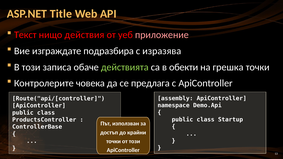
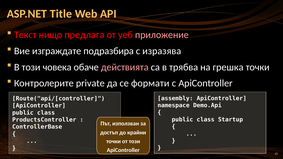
действия: действия -> предлага
записа: записа -> човека
действията colour: light green -> pink
обекти: обекти -> трябва
човека: човека -> private
предлага: предлага -> формати
